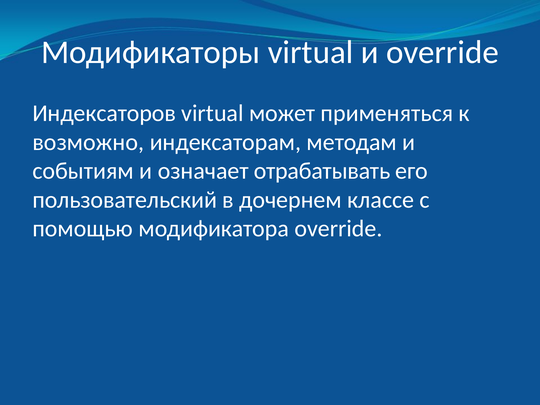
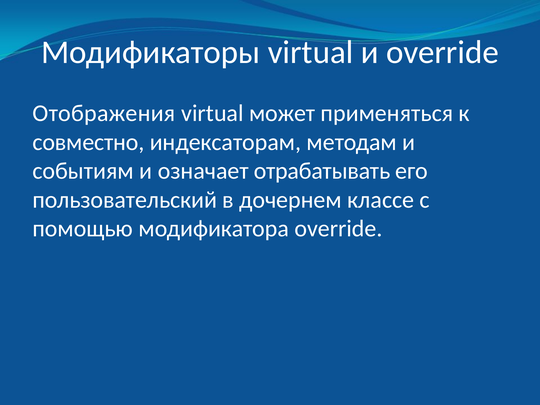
Индексаторов: Индексаторов -> Отображения
возможно: возможно -> совместно
